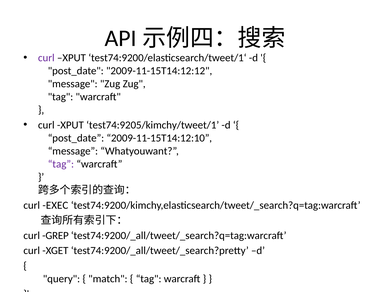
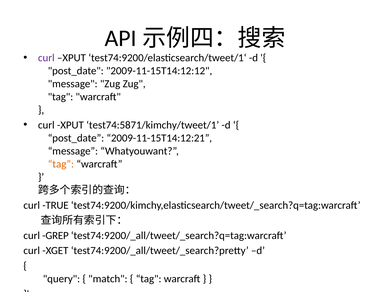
test74:9205/kimchy/tweet/1: test74:9205/kimchy/tweet/1 -> test74:5871/kimchy/tweet/1
2009-11-15T14:12:10: 2009-11-15T14:12:10 -> 2009-11-15T14:12:21
tag at (61, 164) colour: purple -> orange
EXEC: EXEC -> TRUE
